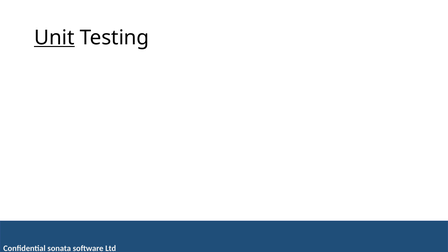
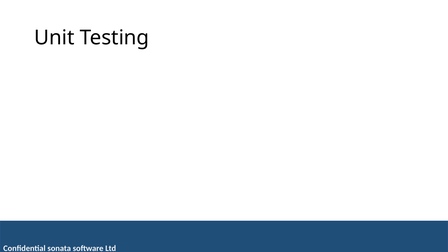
Unit underline: present -> none
